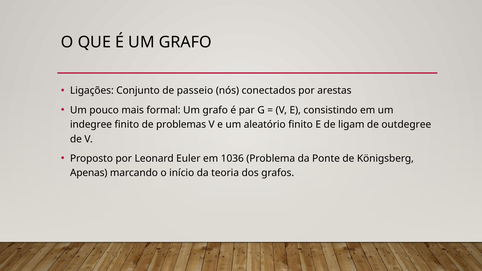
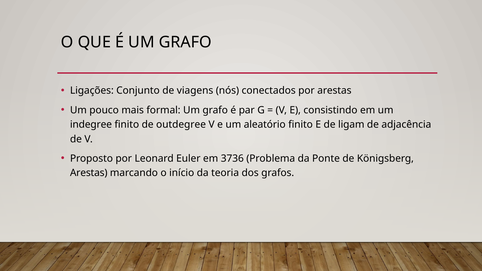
passeio: passeio -> viagens
problemas: problemas -> outdegree
outdegree: outdegree -> adjacência
1036: 1036 -> 3736
Apenas at (89, 173): Apenas -> Arestas
